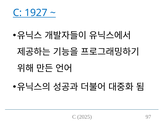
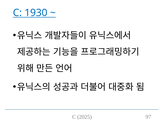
1927: 1927 -> 1930
